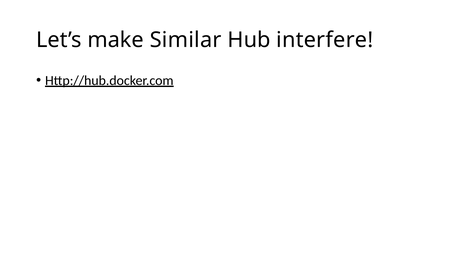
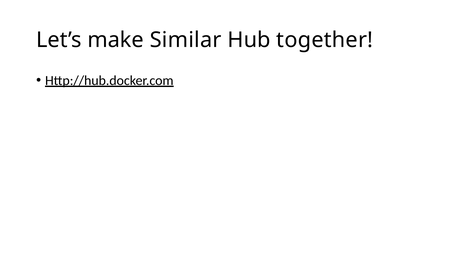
interfere: interfere -> together
